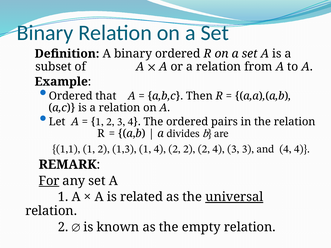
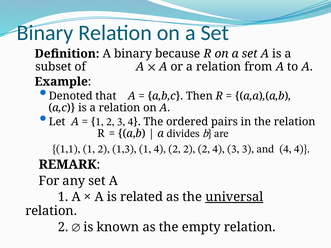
binary ordered: ordered -> because
Ordered at (71, 96): Ordered -> Denoted
For underline: present -> none
